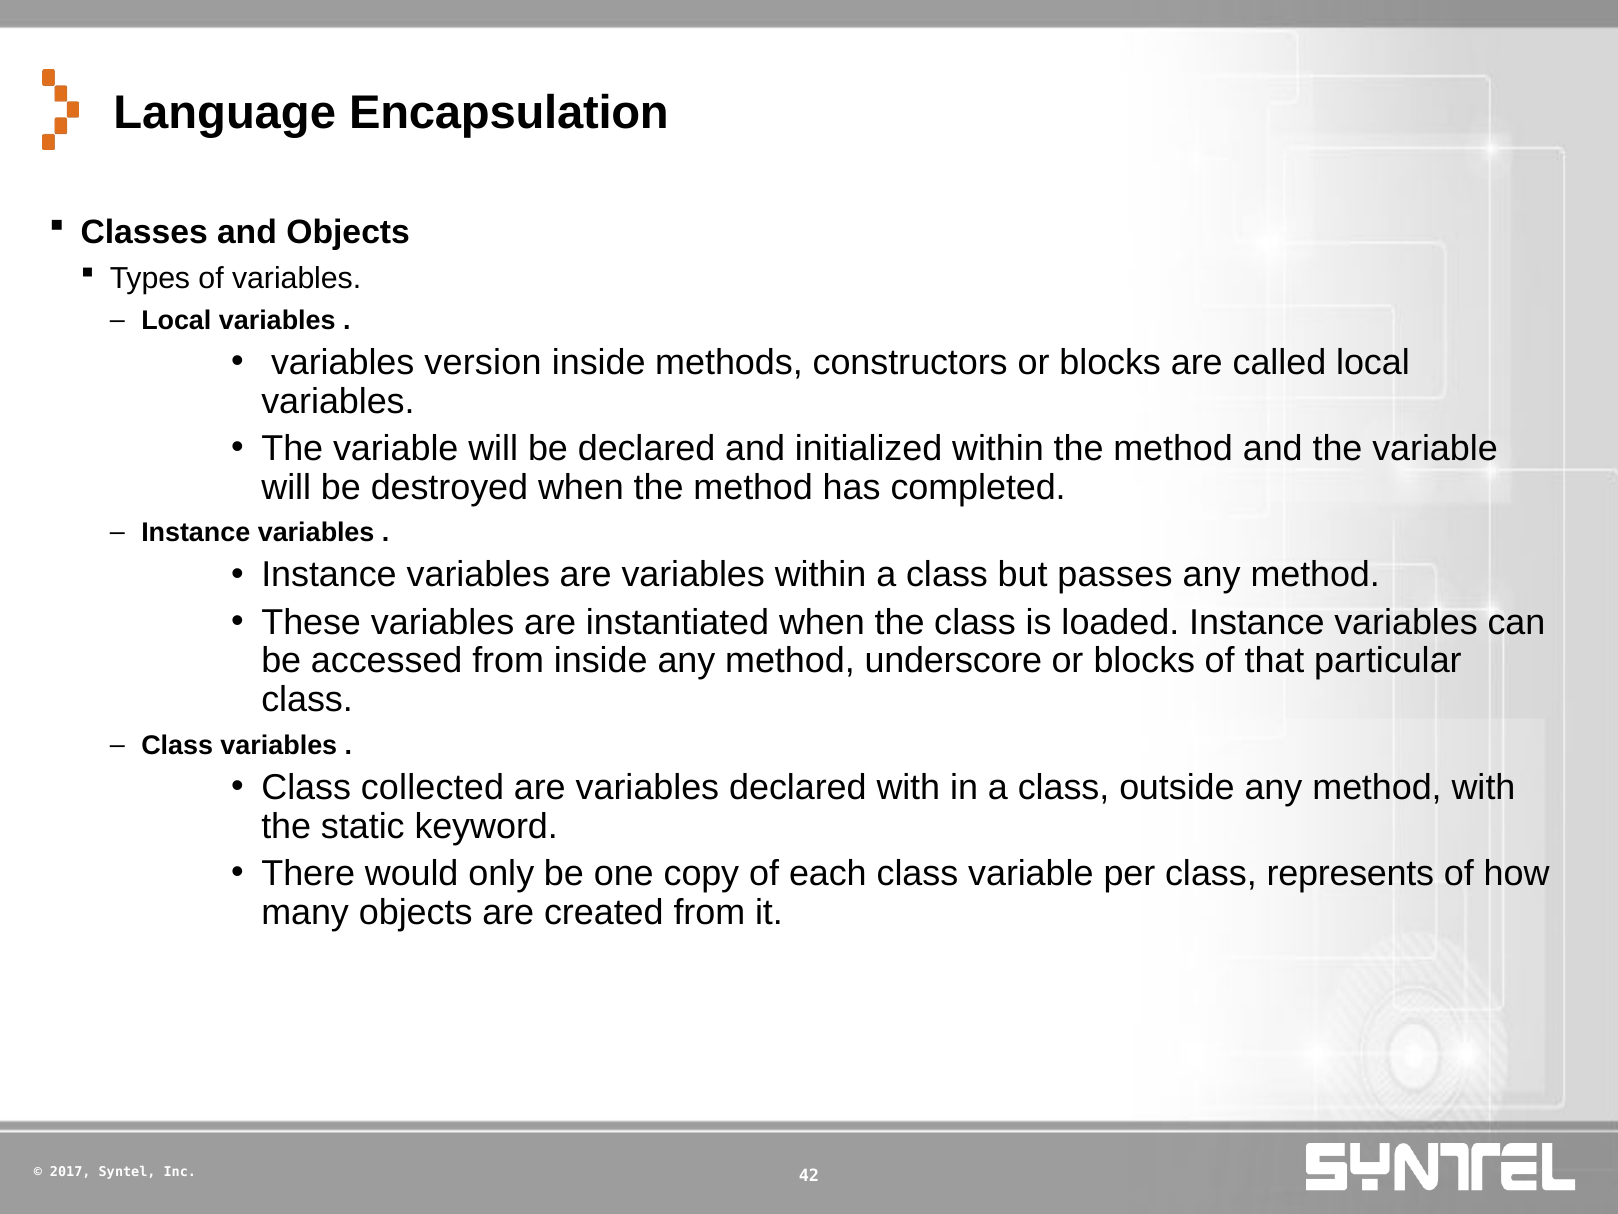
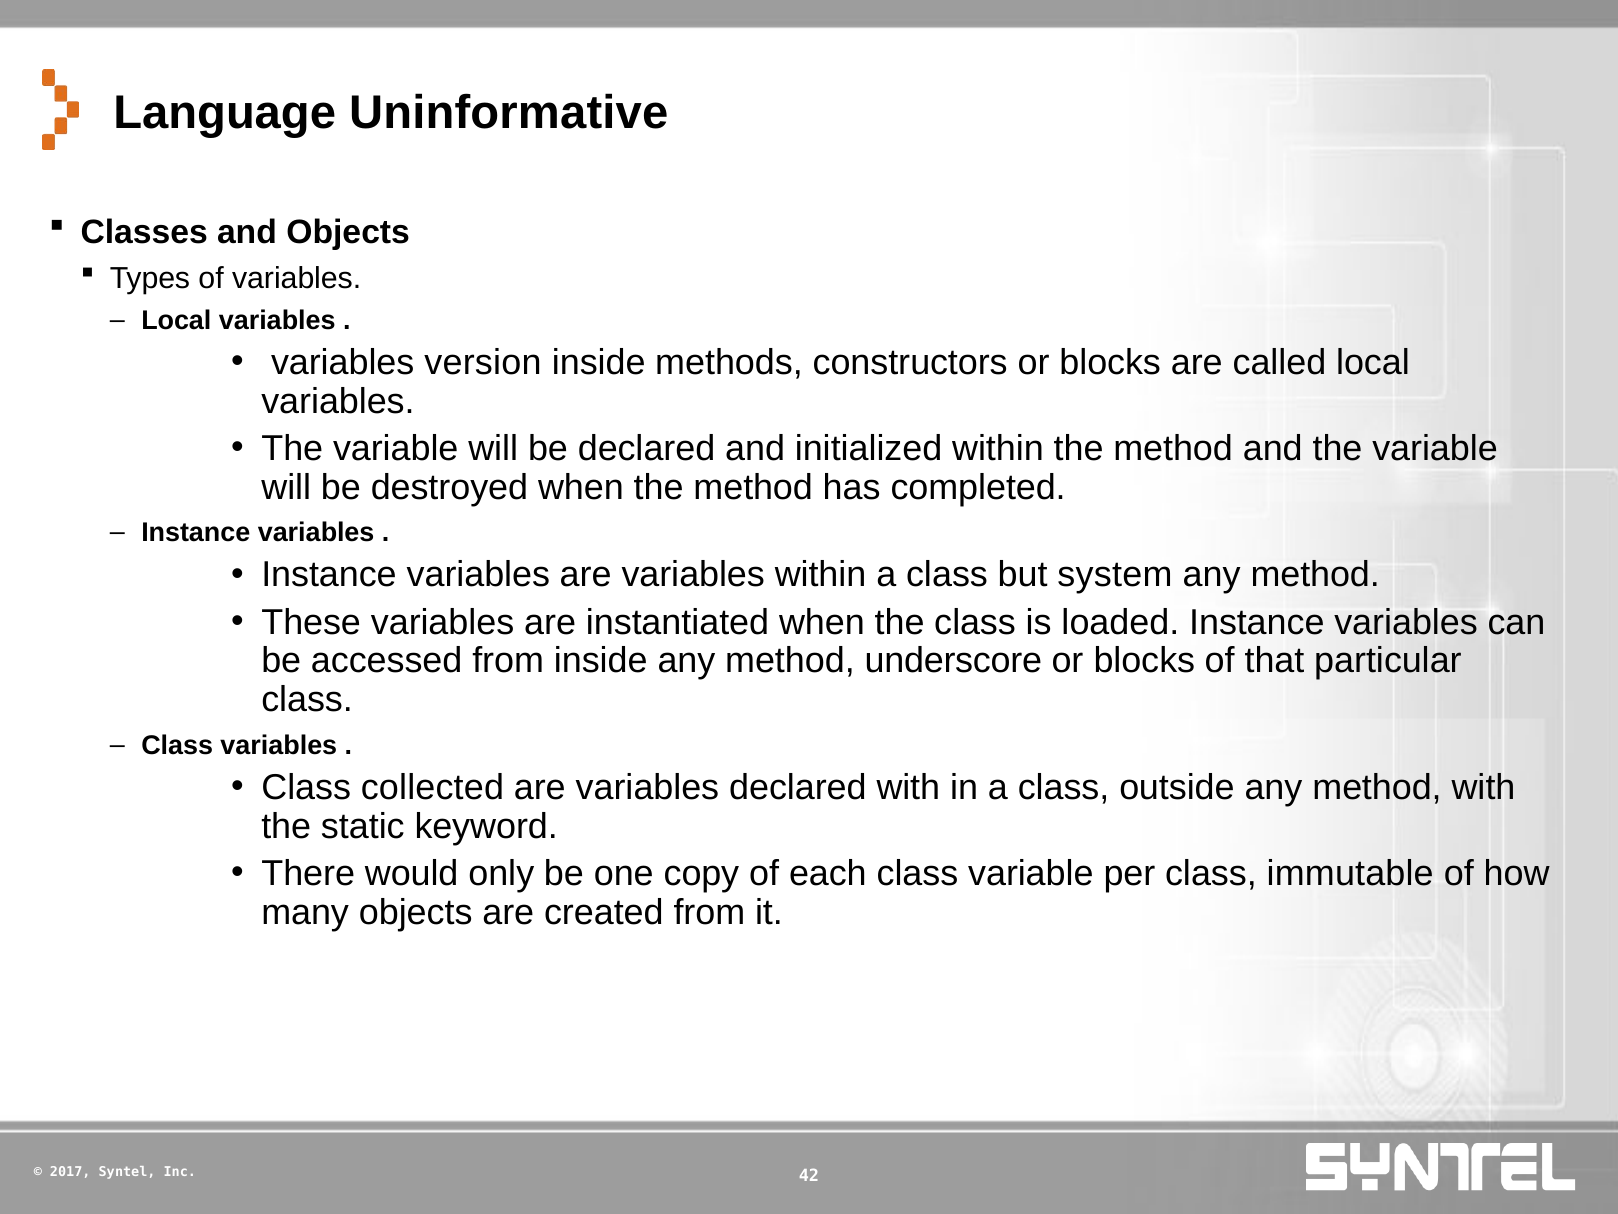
Encapsulation: Encapsulation -> Uninformative
passes: passes -> system
represents: represents -> immutable
